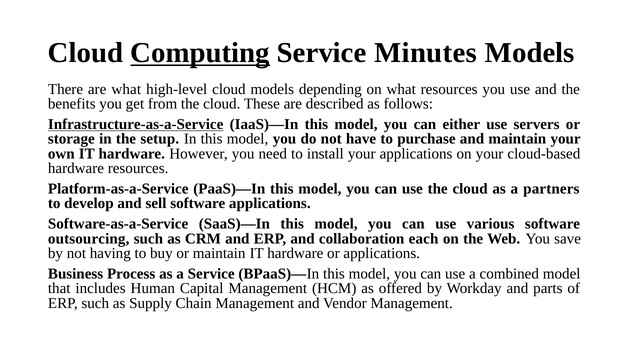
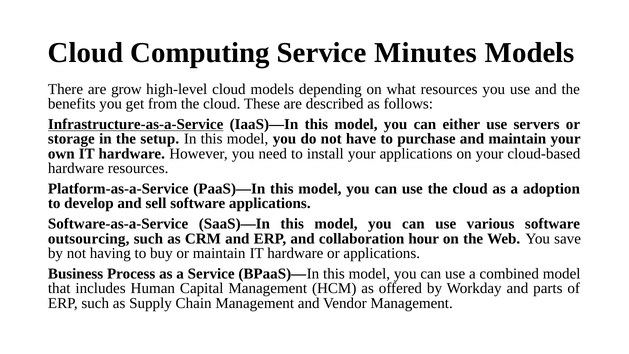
Computing underline: present -> none
are what: what -> grow
partners: partners -> adoption
each: each -> hour
